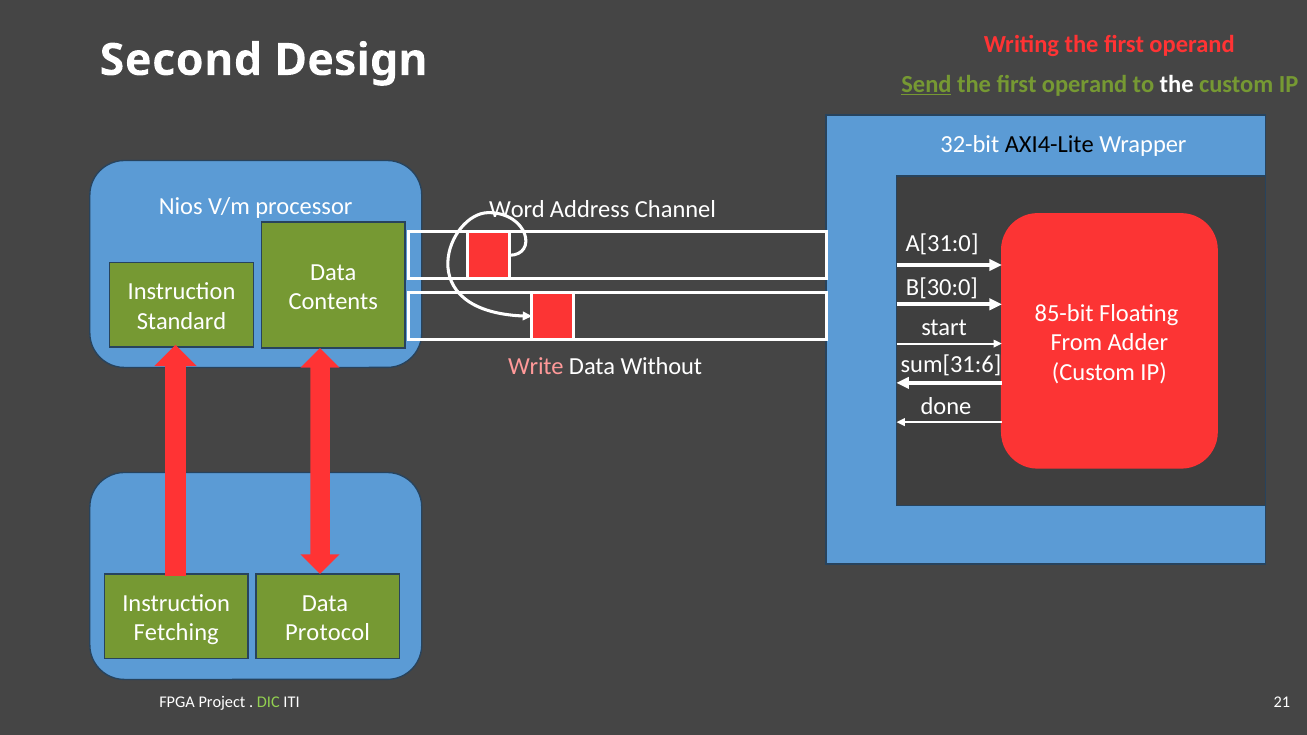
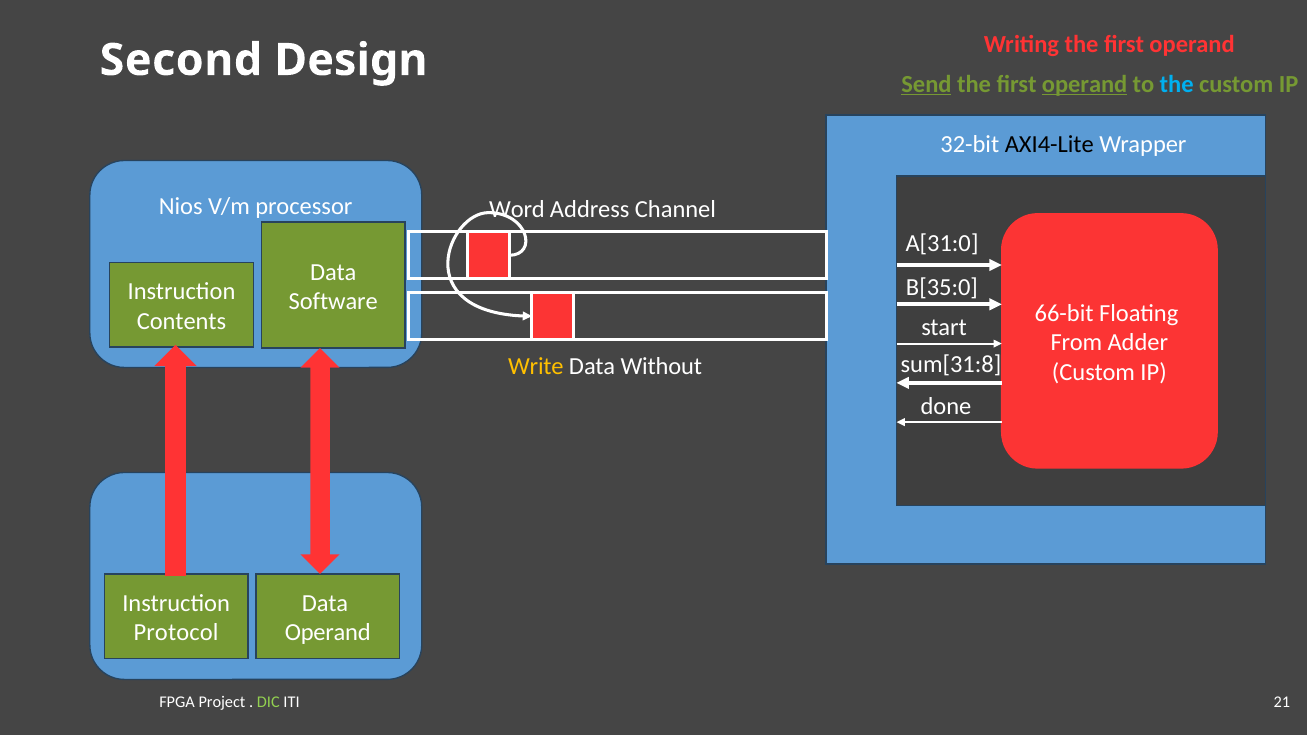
operand at (1085, 84) underline: none -> present
the at (1177, 84) colour: white -> light blue
B[30:0: B[30:0 -> B[35:0
Contents: Contents -> Software
85-bit: 85-bit -> 66-bit
Standard: Standard -> Contents
sum[31:6: sum[31:6 -> sum[31:8
Write colour: pink -> yellow
Fetching: Fetching -> Protocol
Protocol at (328, 633): Protocol -> Operand
